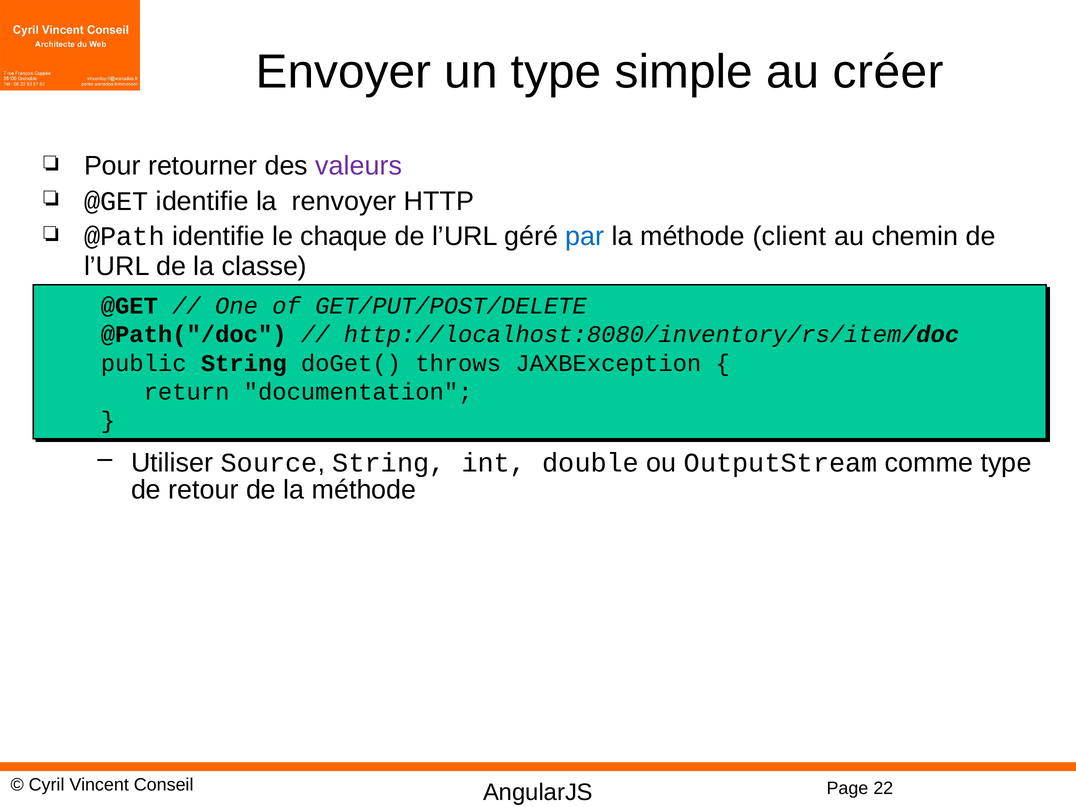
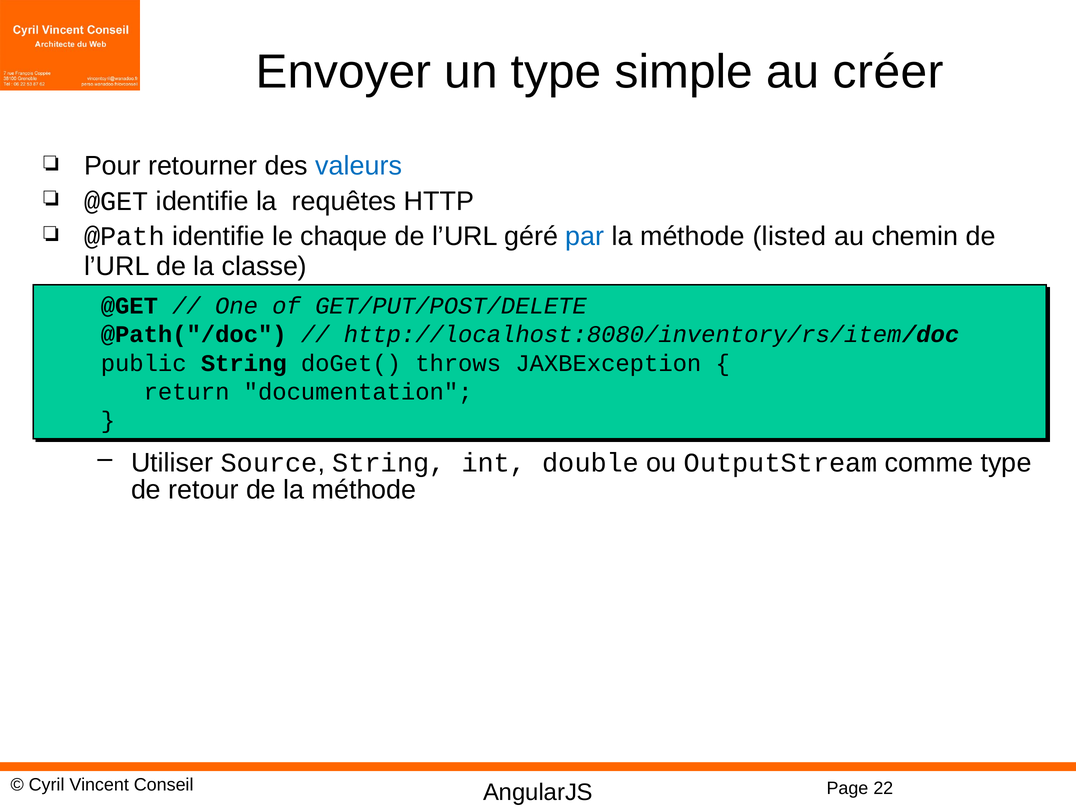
valeurs colour: purple -> blue
renvoyer: renvoyer -> requêtes
client: client -> listed
